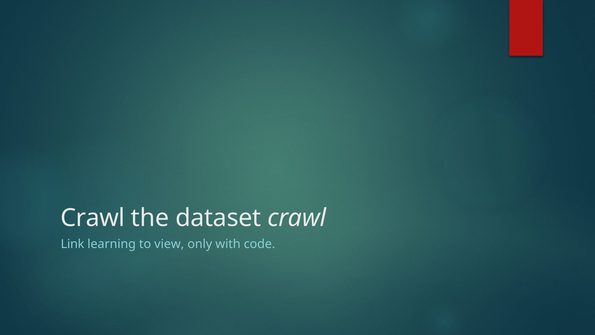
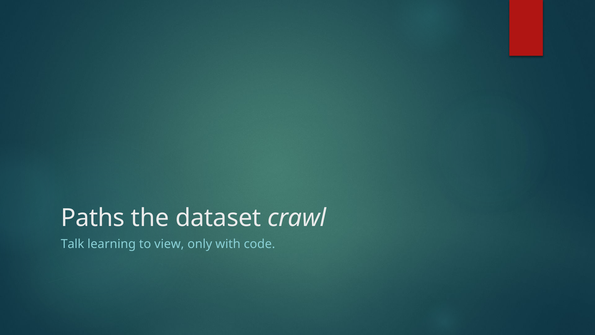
Crawl at (93, 218): Crawl -> Paths
Link: Link -> Talk
